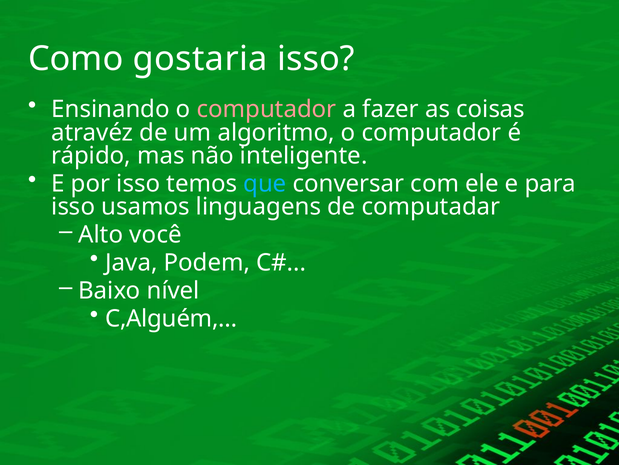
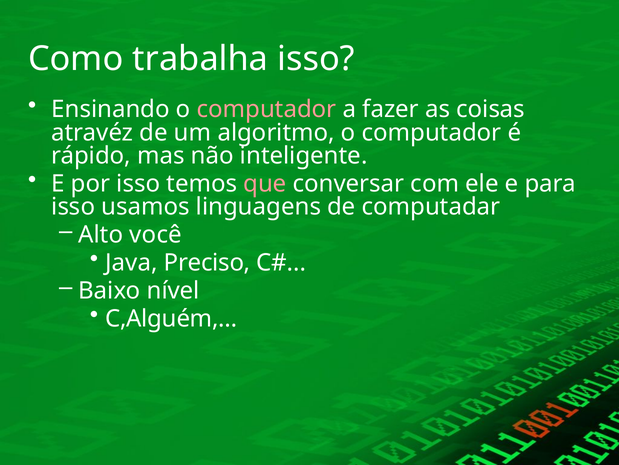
gostaria: gostaria -> trabalha
que colour: light blue -> pink
Podem: Podem -> Preciso
